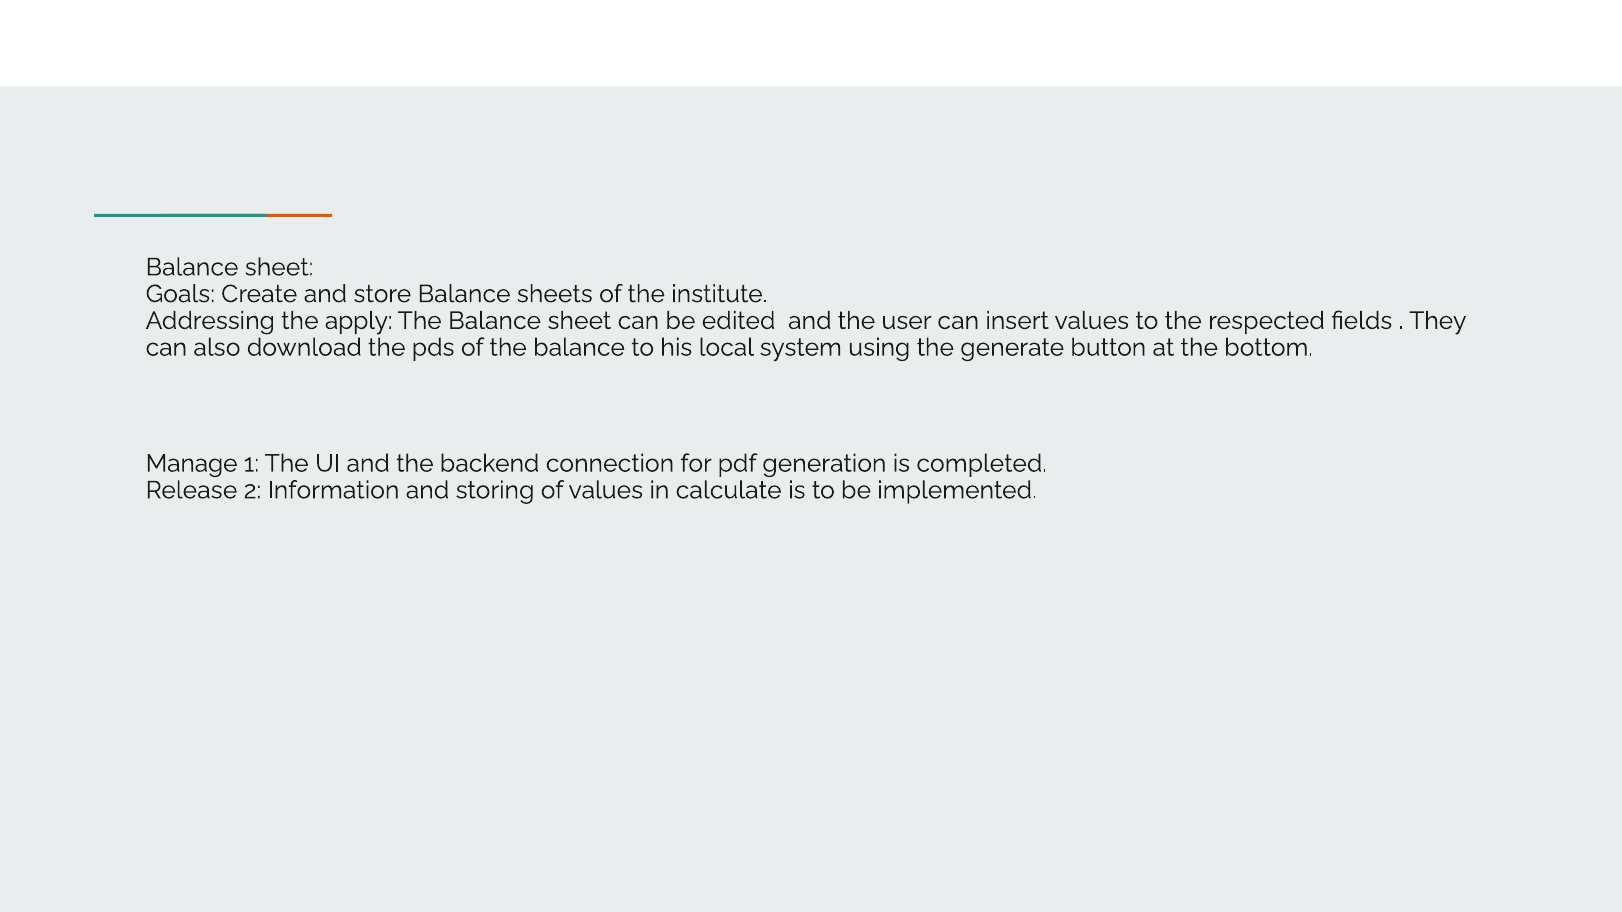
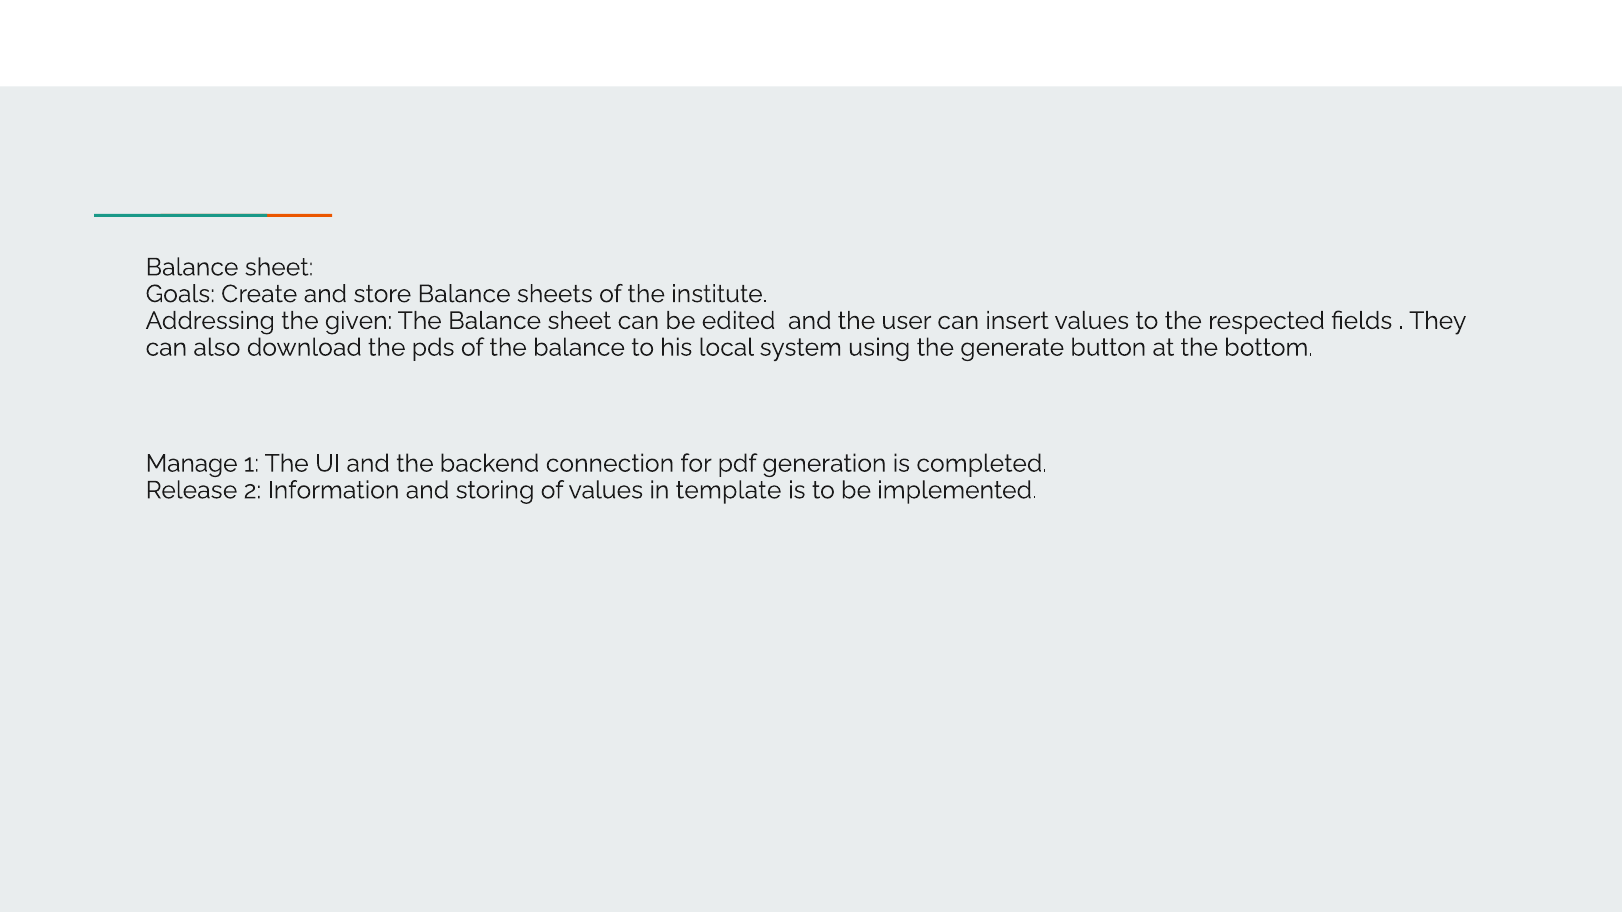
apply: apply -> given
calculate: calculate -> template
